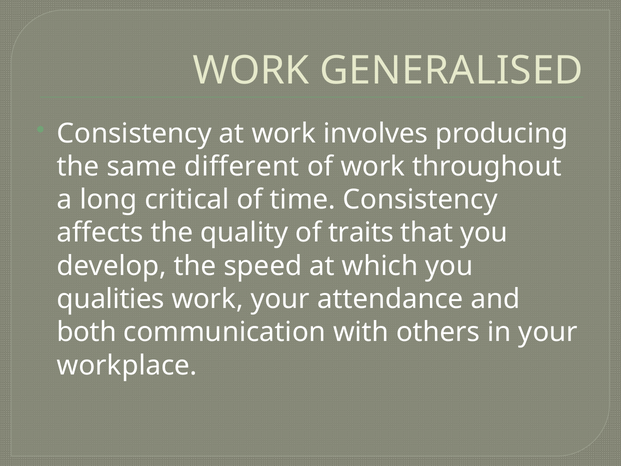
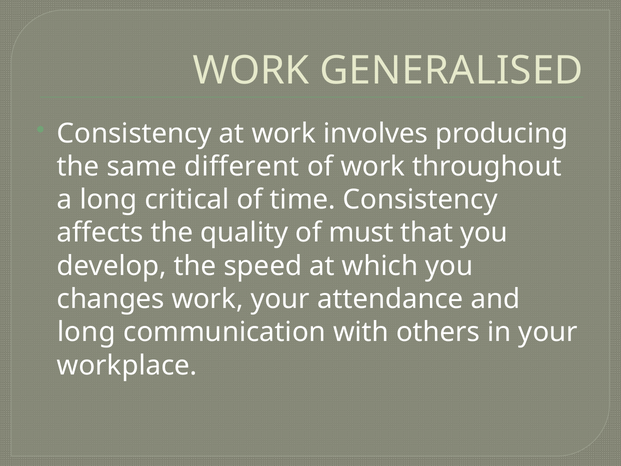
traits: traits -> must
qualities: qualities -> changes
both at (87, 332): both -> long
